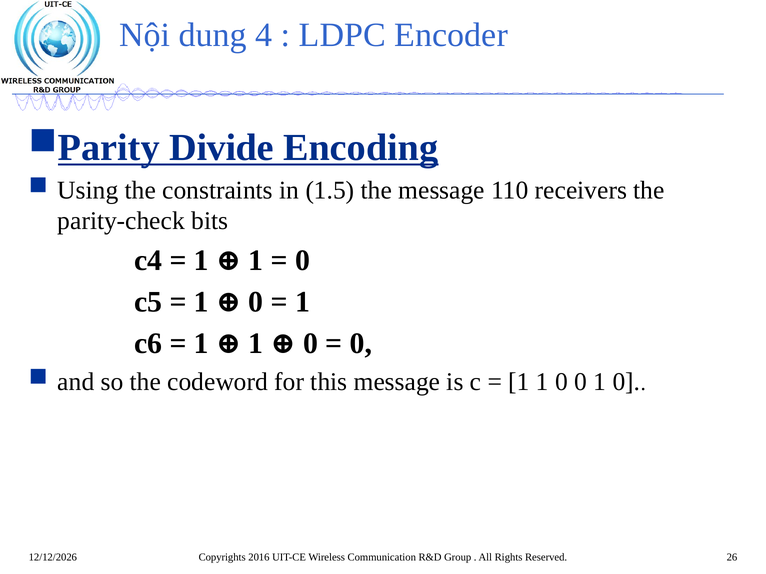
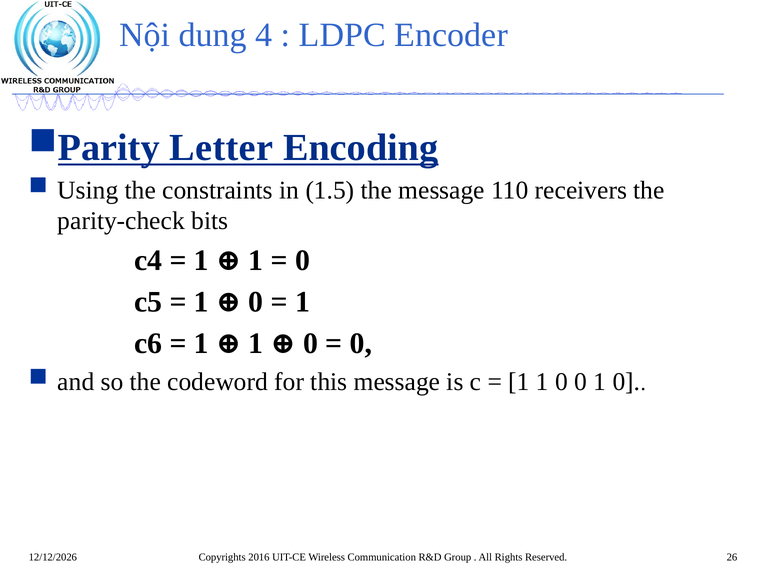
Divide: Divide -> Letter
